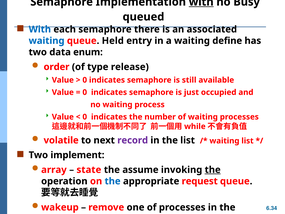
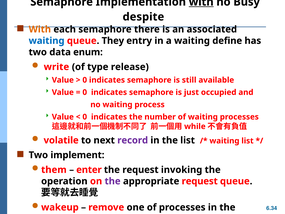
queued: queued -> despite
With at (40, 29) colour: blue -> orange
Held: Held -> They
order: order -> write
array: array -> them
state: state -> enter
the assume: assume -> request
the at (213, 170) underline: present -> none
the at (113, 181) colour: blue -> purple
